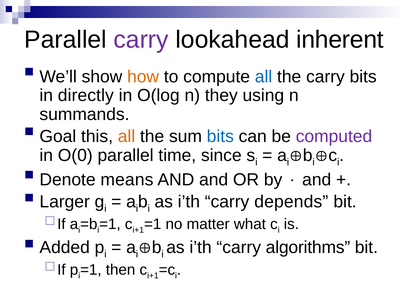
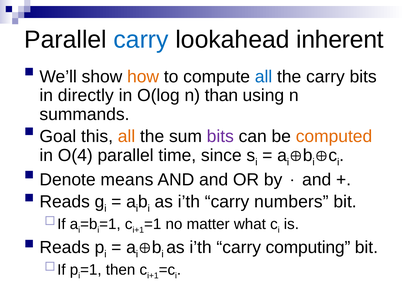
carry at (141, 39) colour: purple -> blue
they: they -> than
bits at (220, 136) colour: blue -> purple
computed colour: purple -> orange
O(0: O(0 -> O(4
Larger at (65, 202): Larger -> Reads
depends: depends -> numbers
Added at (65, 247): Added -> Reads
algorithms: algorithms -> computing
